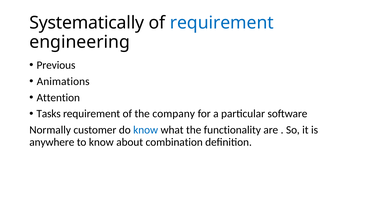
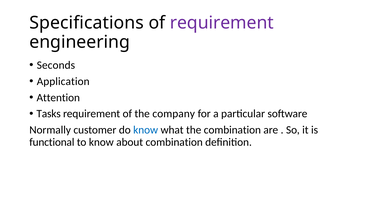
Systematically: Systematically -> Specifications
requirement at (222, 23) colour: blue -> purple
Previous: Previous -> Seconds
Animations: Animations -> Application
the functionality: functionality -> combination
anywhere: anywhere -> functional
